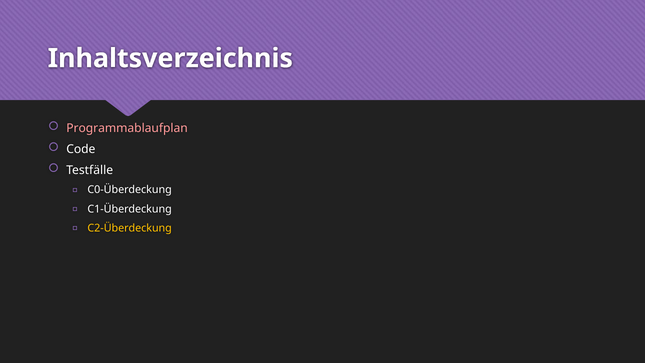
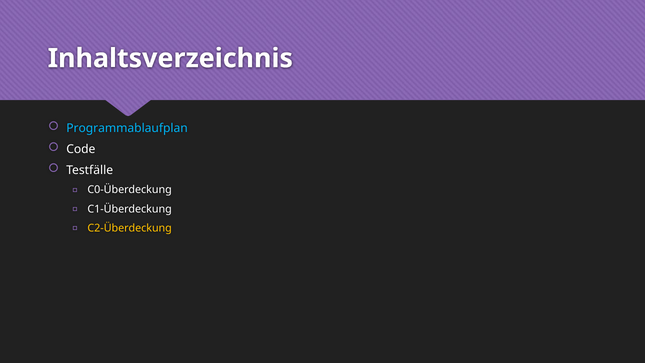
Programmablaufplan colour: pink -> light blue
